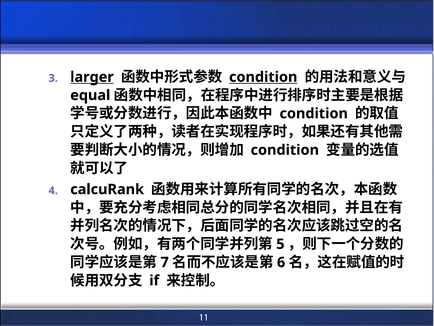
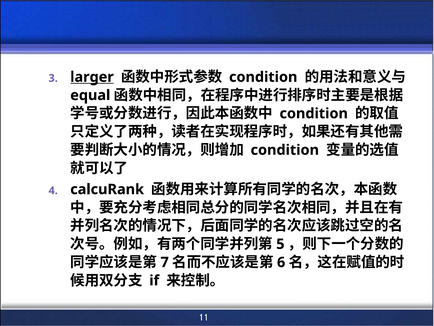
condition at (263, 77) underline: present -> none
